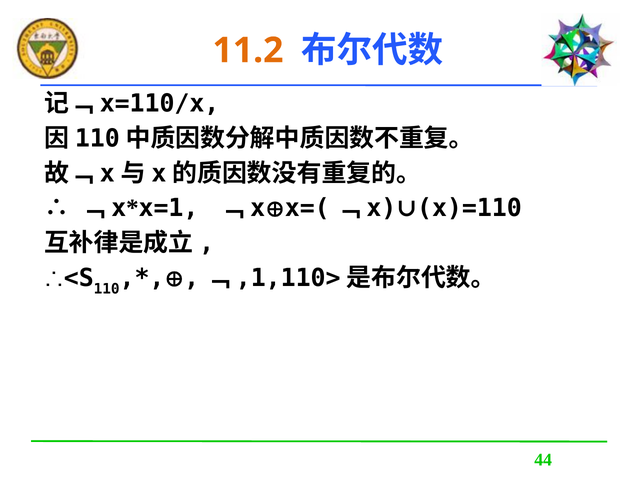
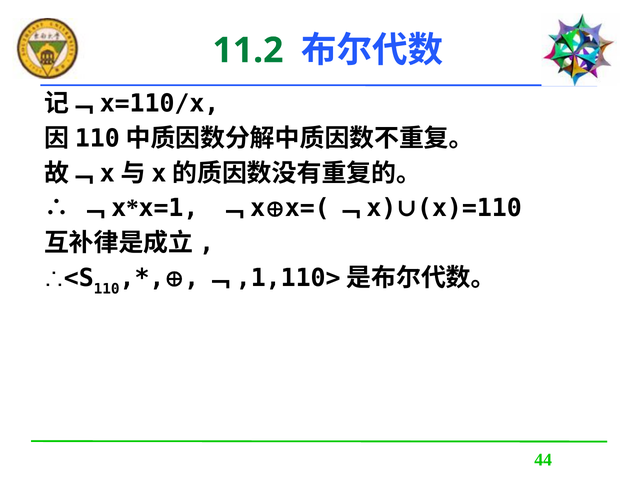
11.2 colour: orange -> green
